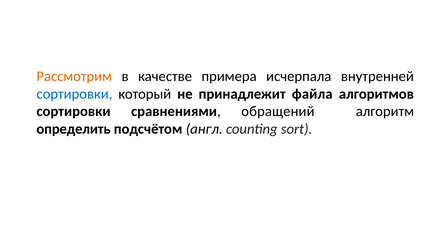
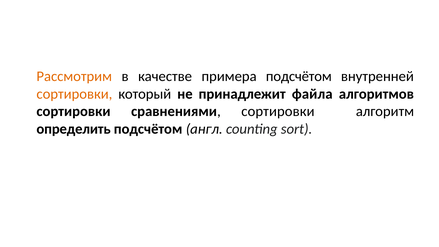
примера исчерпала: исчерпала -> подсчётом
сортировки at (74, 94) colour: blue -> orange
сравнениями обращений: обращений -> сортировки
